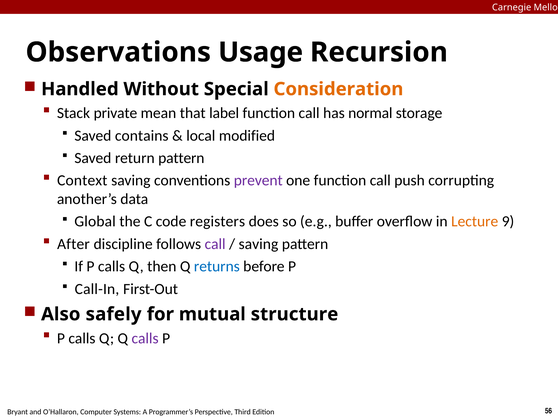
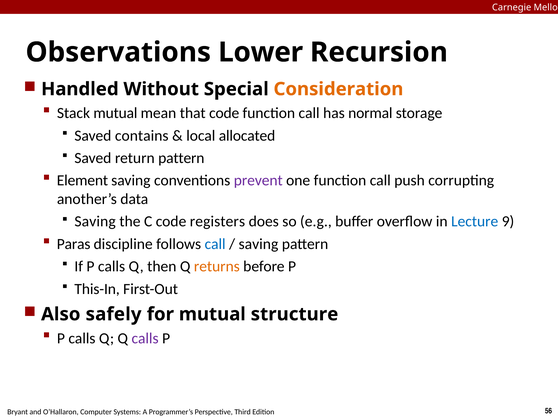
Usage: Usage -> Lower
Stack private: private -> mutual
that label: label -> code
modified: modified -> allocated
Context: Context -> Element
Global at (95, 222): Global -> Saving
Lecture colour: orange -> blue
After: After -> Paras
call at (215, 244) colour: purple -> blue
returns colour: blue -> orange
Call-In: Call-In -> This-In
